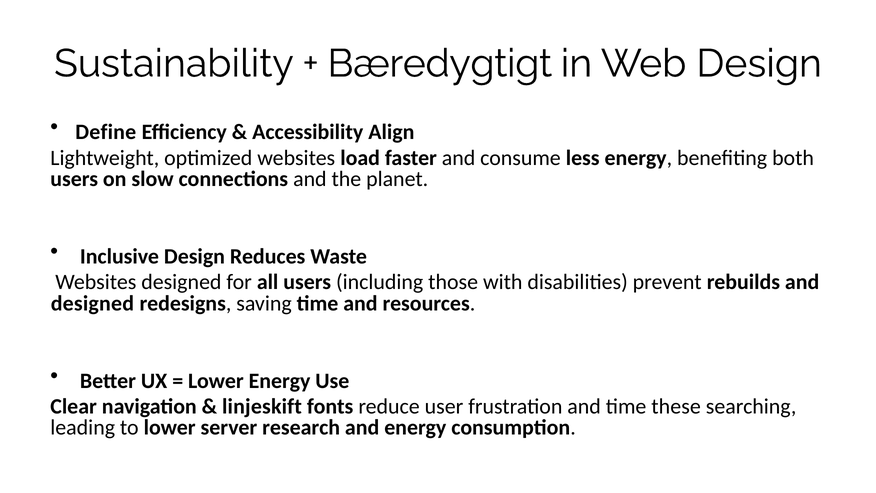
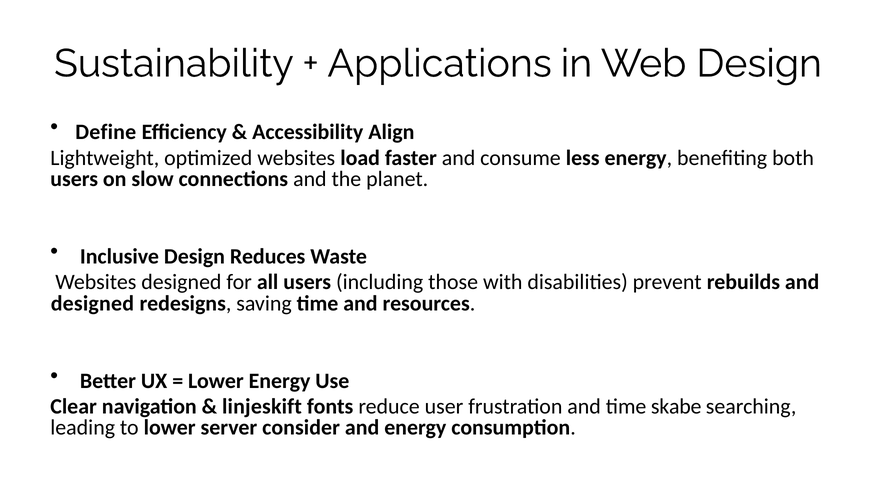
Bæredygtigt: Bæredygtigt -> Applications
these: these -> skabe
research: research -> consider
